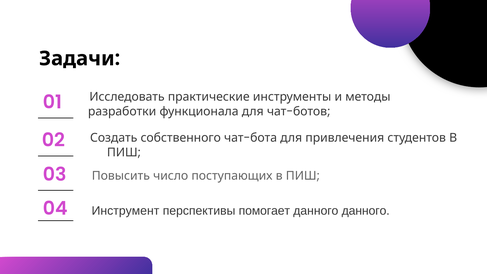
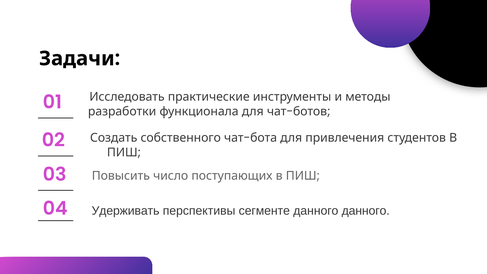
Инструмент: Инструмент -> Удерживать
помогает: помогает -> сегменте
